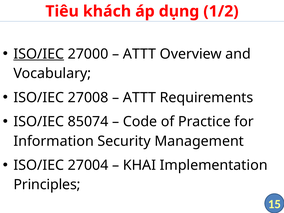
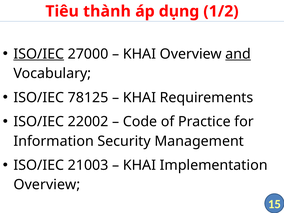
khách: khách -> thành
ATTT at (139, 54): ATTT -> KHAI
and underline: none -> present
27008: 27008 -> 78125
ATTT at (139, 98): ATTT -> KHAI
85074: 85074 -> 22002
27004: 27004 -> 21003
Principles at (47, 185): Principles -> Overview
